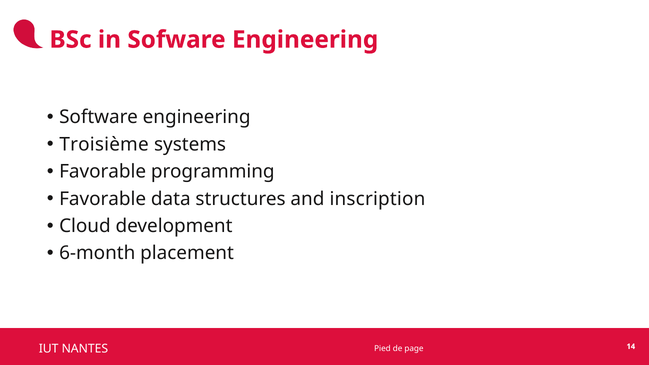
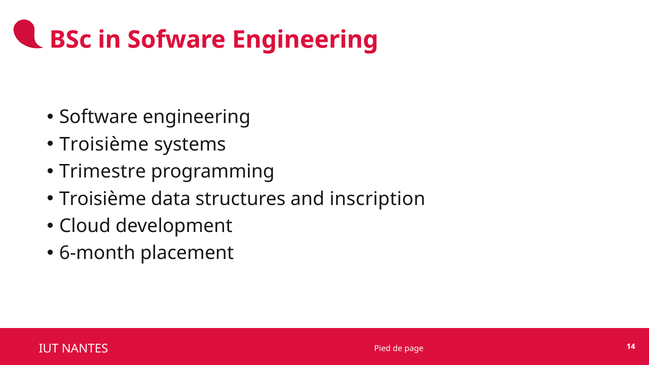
Favorable at (103, 172): Favorable -> Trimestre
Favorable at (103, 199): Favorable -> Troisième
